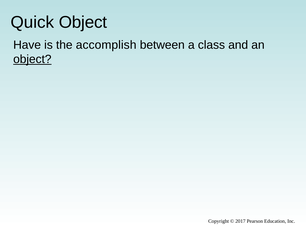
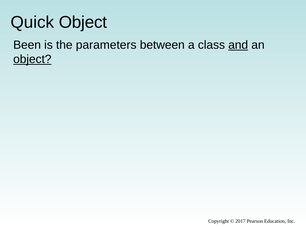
Have: Have -> Been
accomplish: accomplish -> parameters
and underline: none -> present
